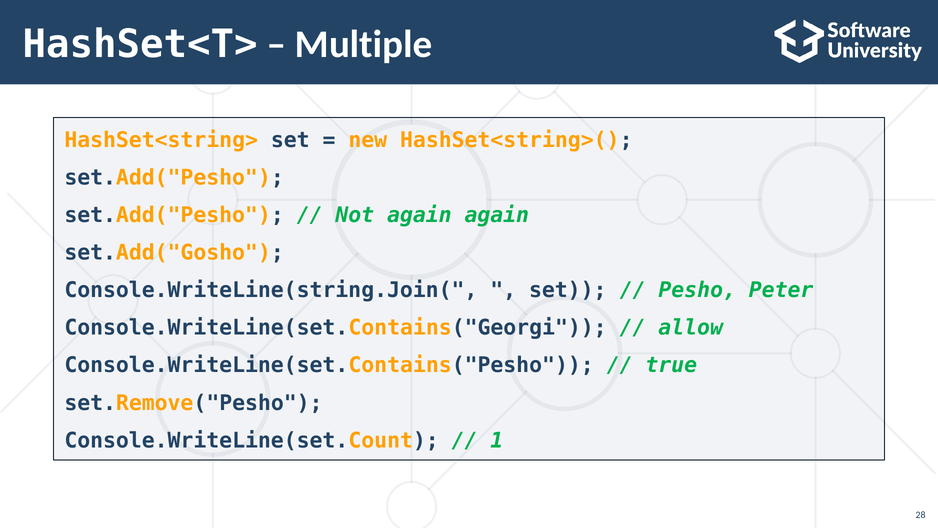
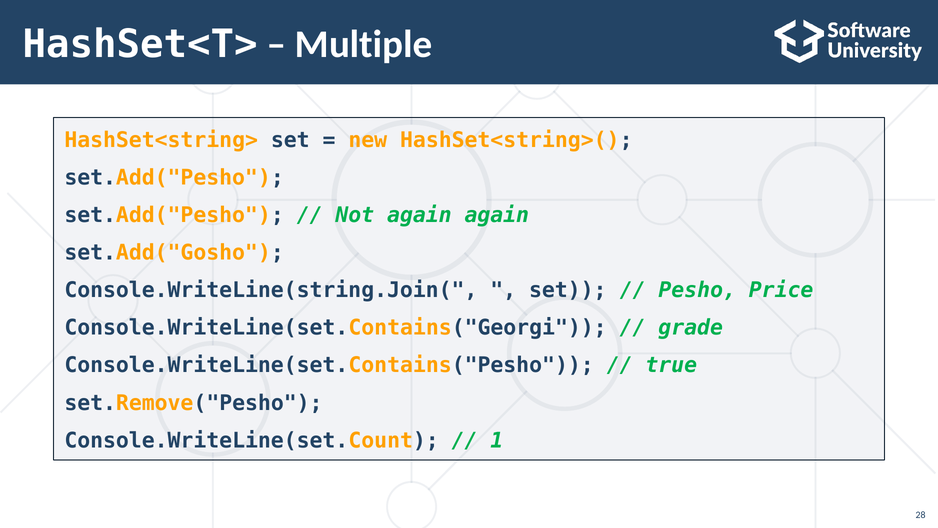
Peter: Peter -> Price
allow: allow -> grade
